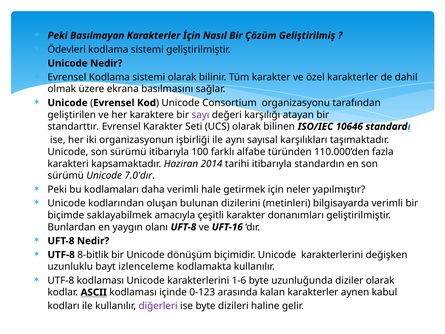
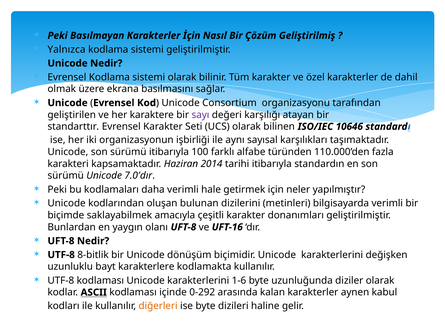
Ödevleri: Ödevleri -> Yalnızca
izlenceleme: izlenceleme -> karakterlere
0-123: 0-123 -> 0-292
diğerleri colour: purple -> orange
